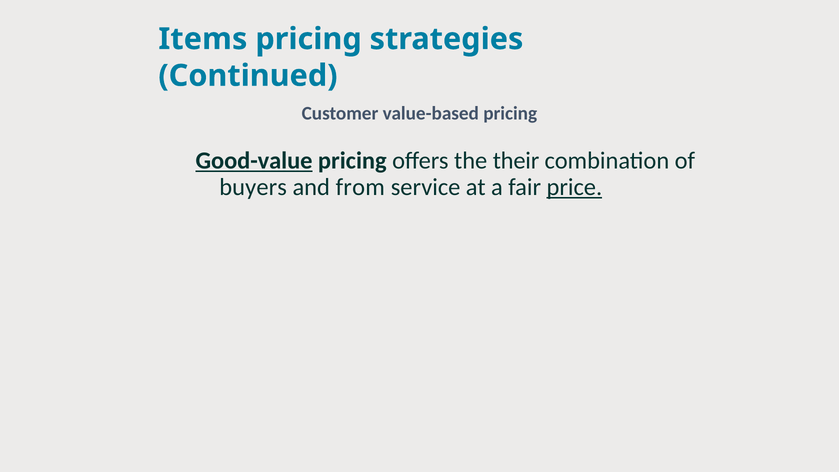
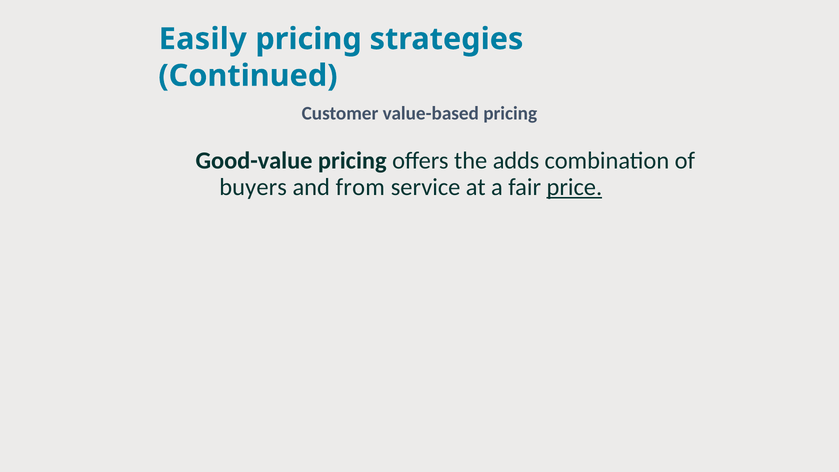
Items: Items -> Easily
Good-value underline: present -> none
their: their -> adds
